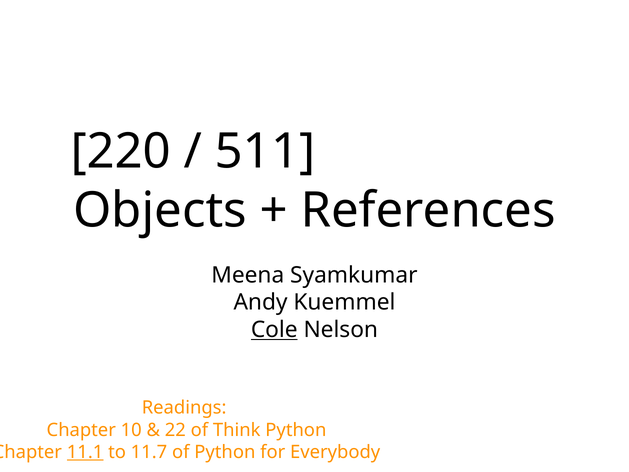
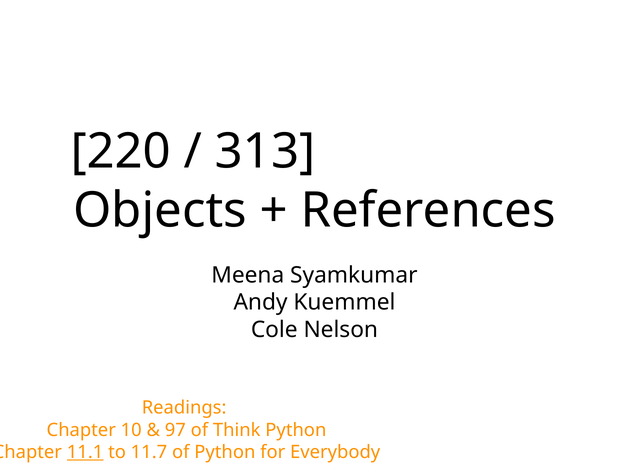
511: 511 -> 313
Cole underline: present -> none
22: 22 -> 97
